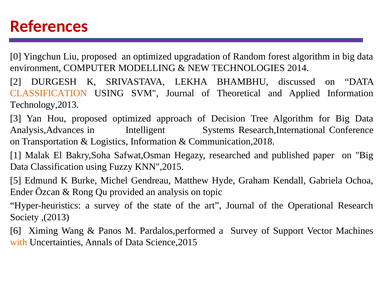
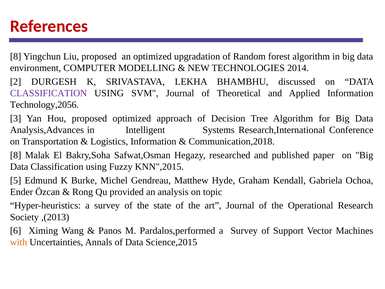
0 at (16, 56): 0 -> 8
CLASSIFICATION at (49, 93) colour: orange -> purple
Technology,2013: Technology,2013 -> Technology,2056
1 at (16, 155): 1 -> 8
